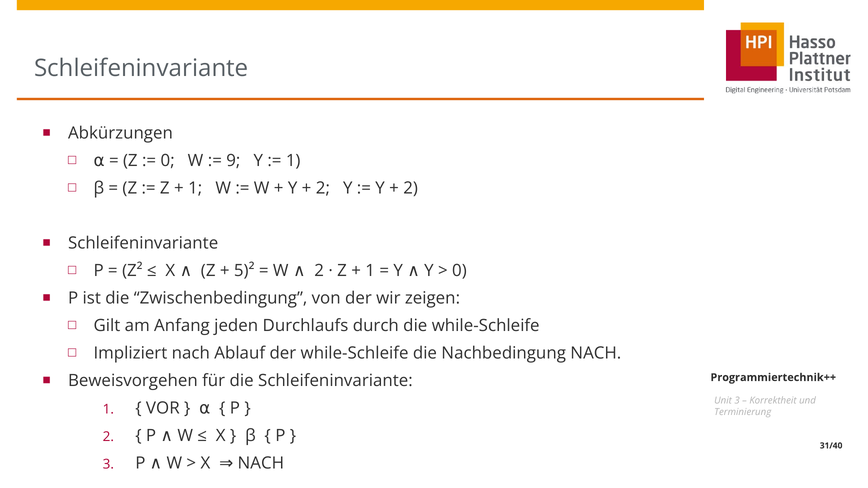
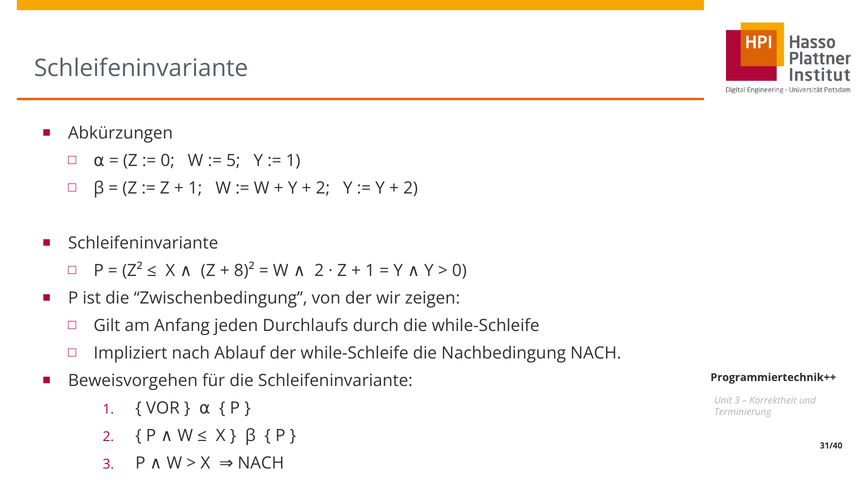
9: 9 -> 5
5)²: 5)² -> 8)²
